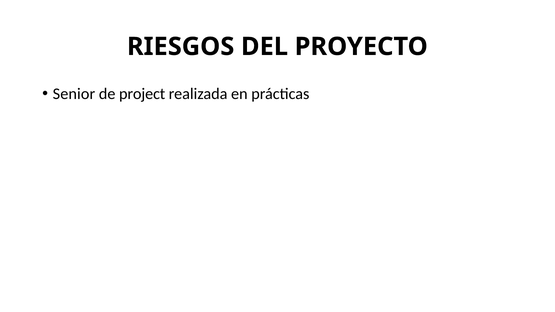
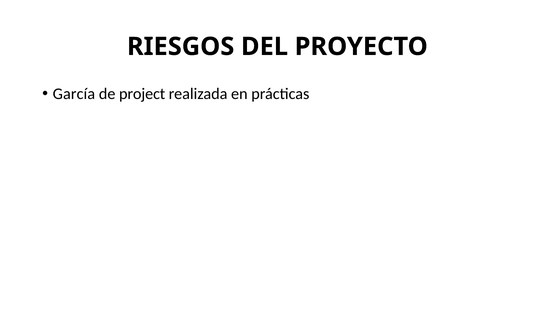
Senior: Senior -> García
